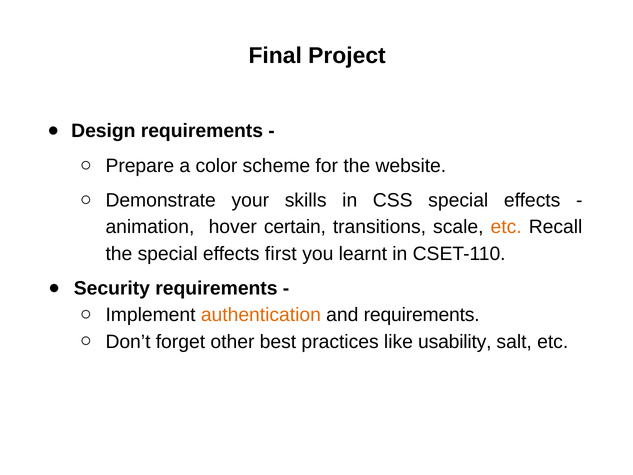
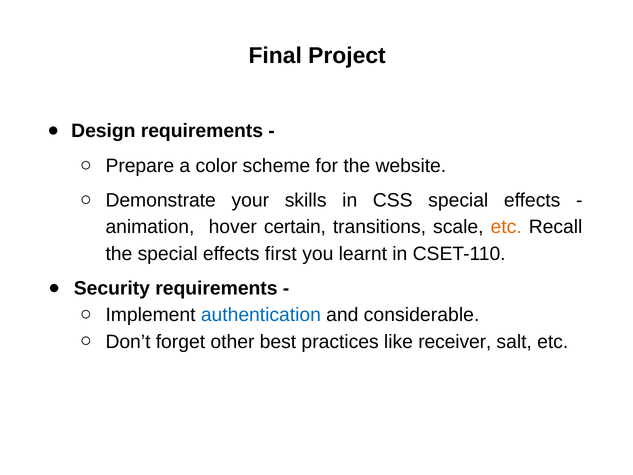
authentication colour: orange -> blue
and requirements: requirements -> considerable
usability: usability -> receiver
